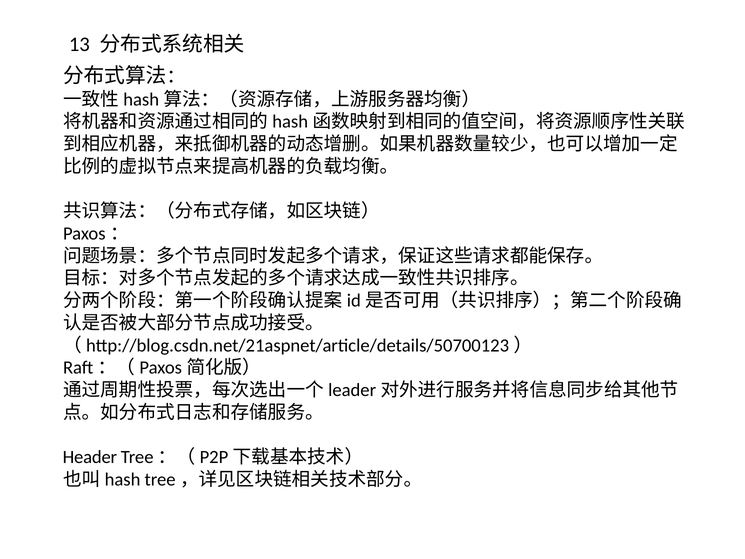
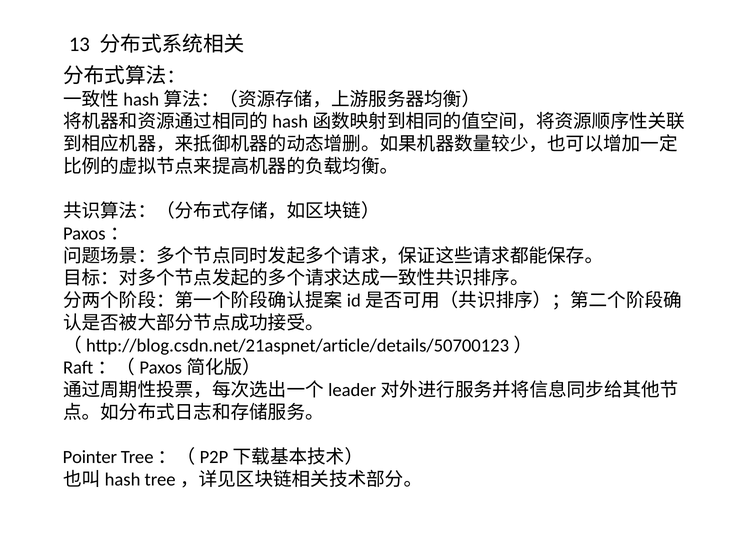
Header: Header -> Pointer
